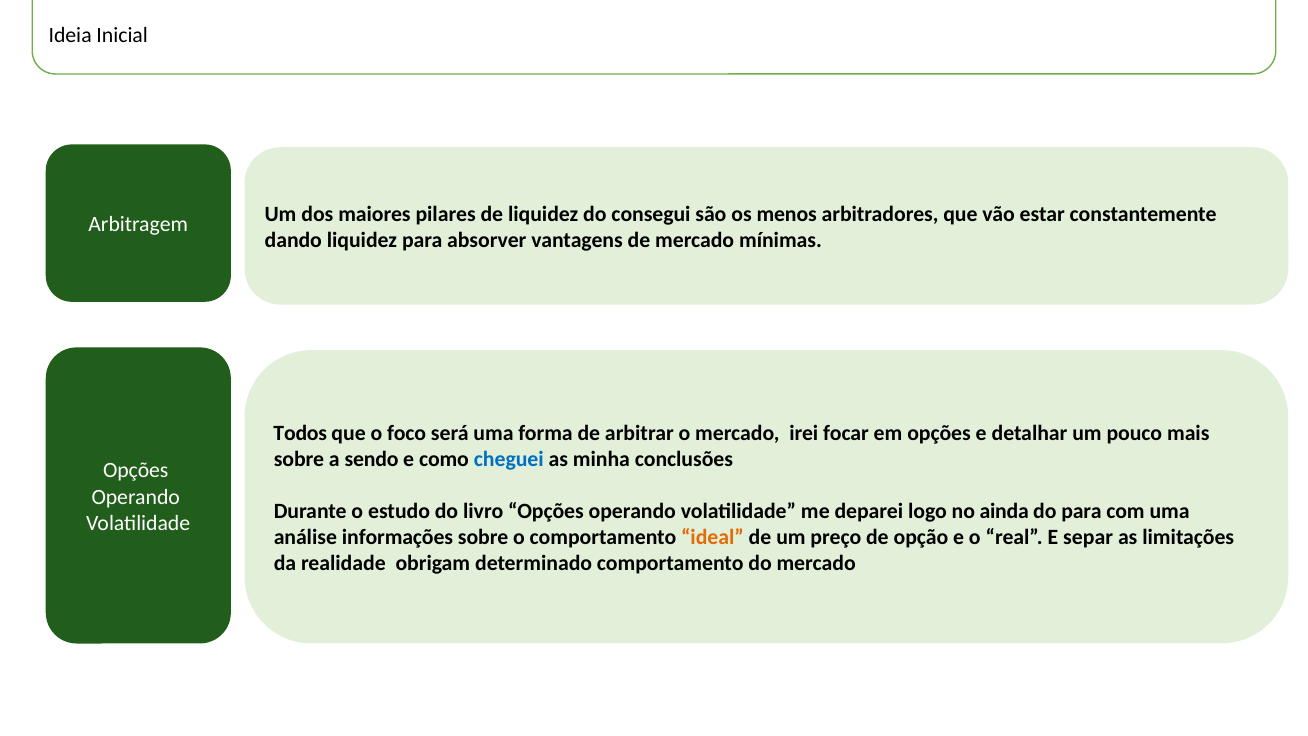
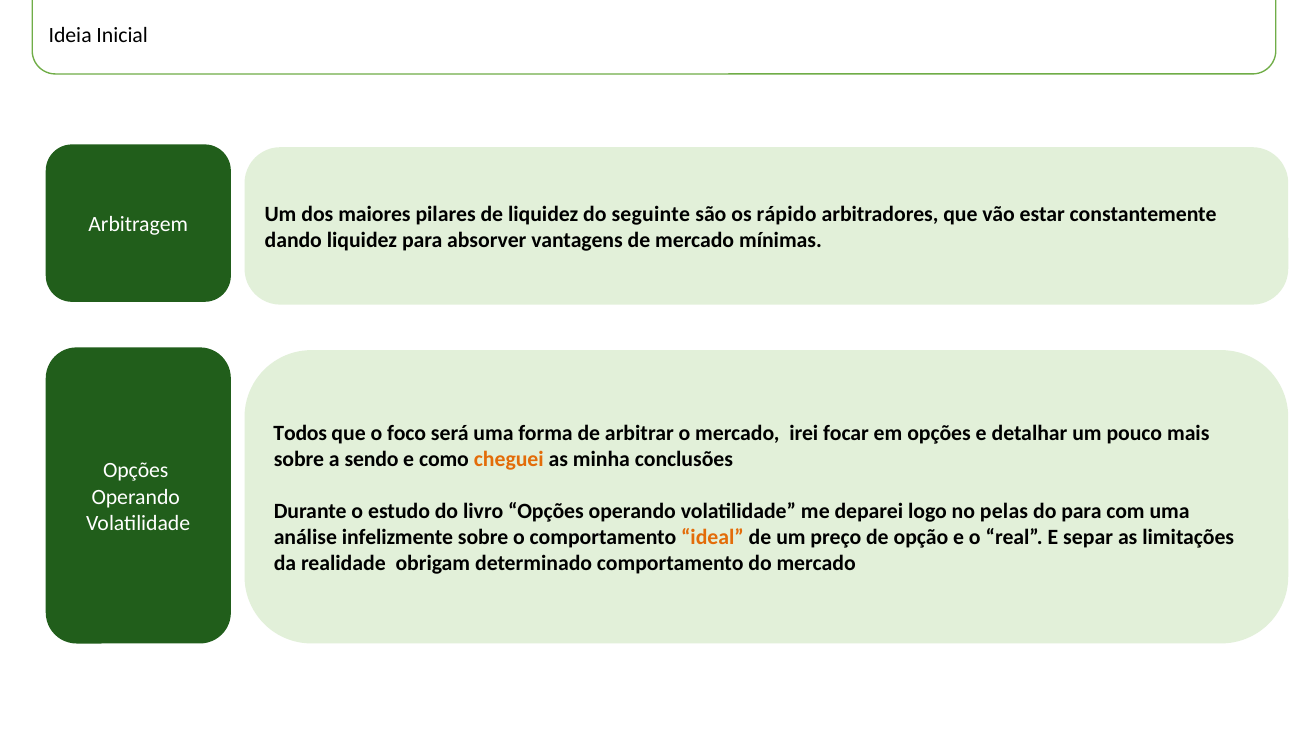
consegui: consegui -> seguinte
menos: menos -> rápido
cheguei colour: blue -> orange
ainda: ainda -> pelas
informações: informações -> infelizmente
